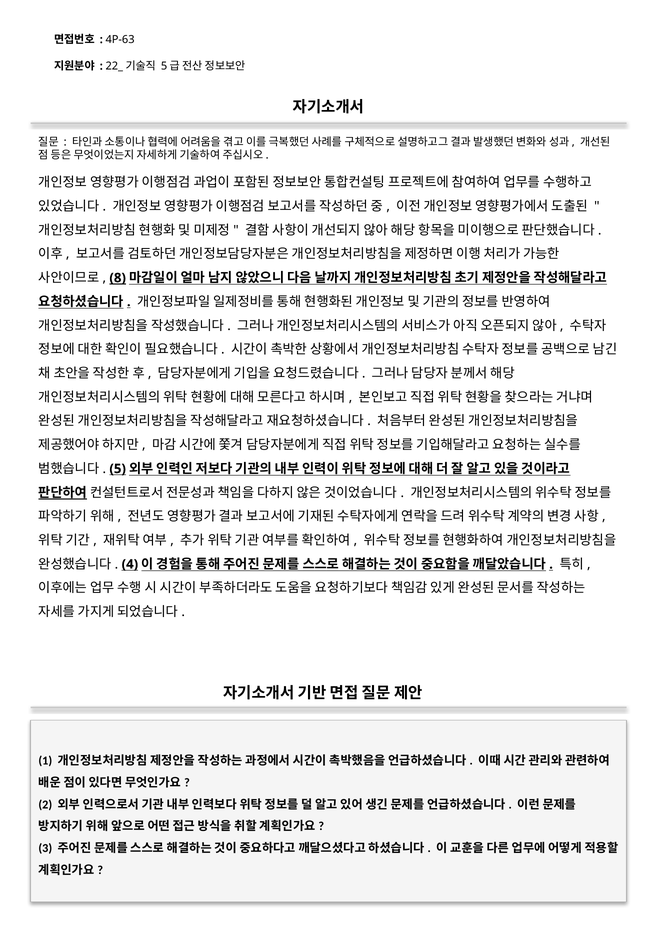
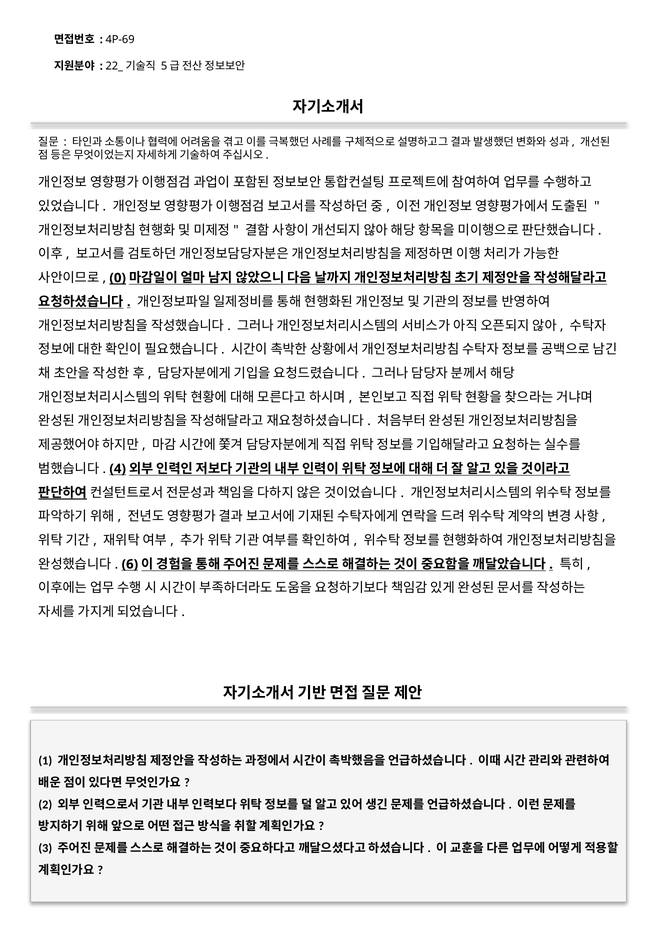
4P-63: 4P-63 -> 4P-69
8: 8 -> 0
5: 5 -> 4
4: 4 -> 6
